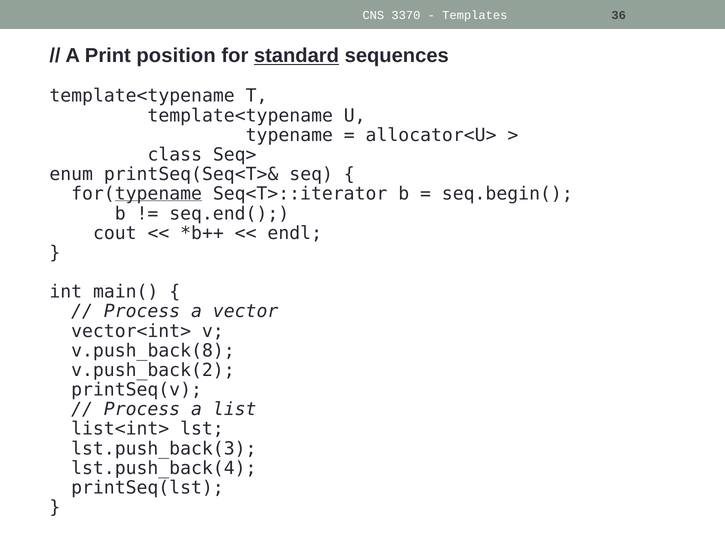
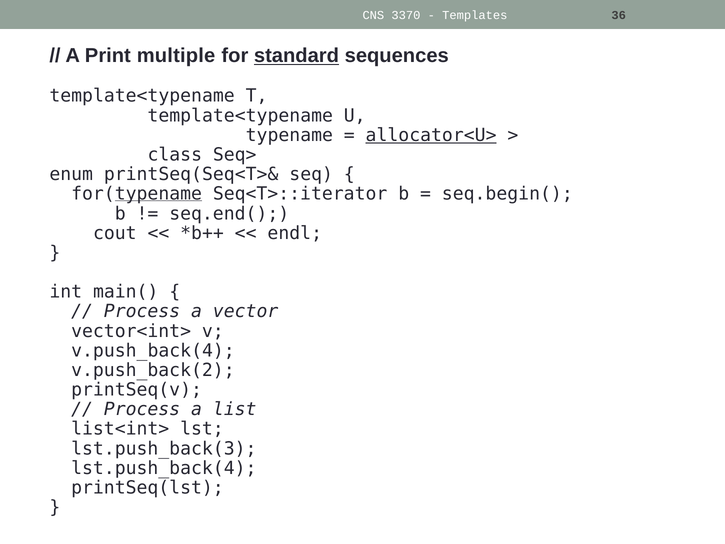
position: position -> multiple
allocator<U> underline: none -> present
v.push_back(8: v.push_back(8 -> v.push_back(4
